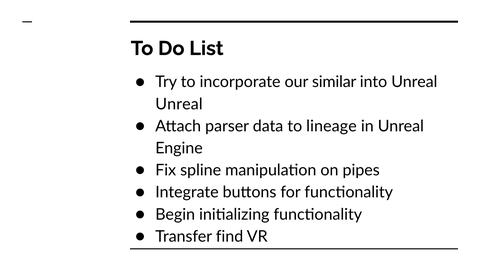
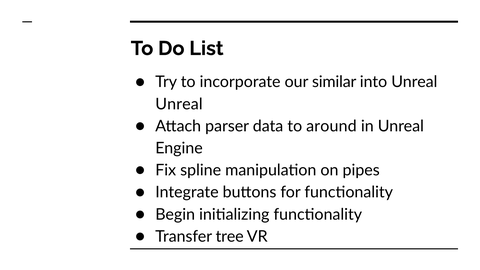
lineage: lineage -> around
find: find -> tree
